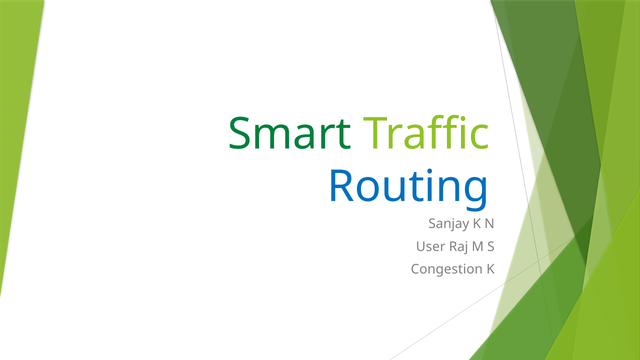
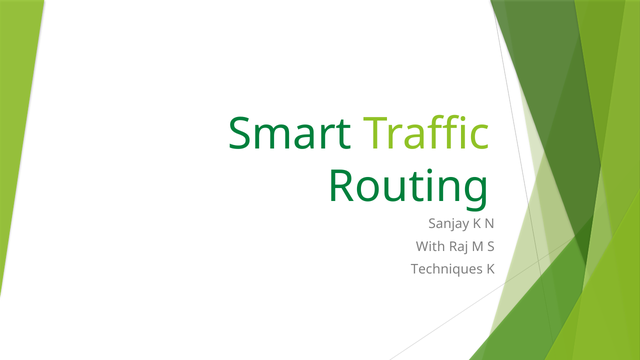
Routing colour: blue -> green
User: User -> With
Congestion: Congestion -> Techniques
